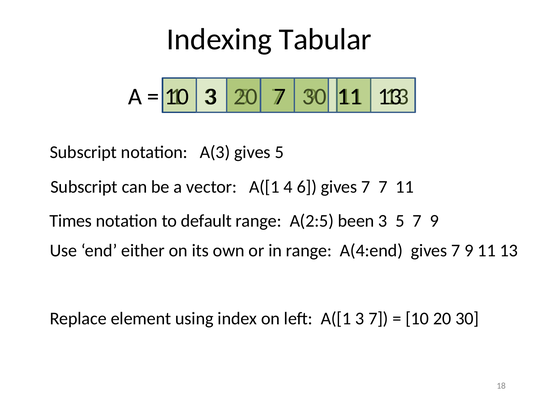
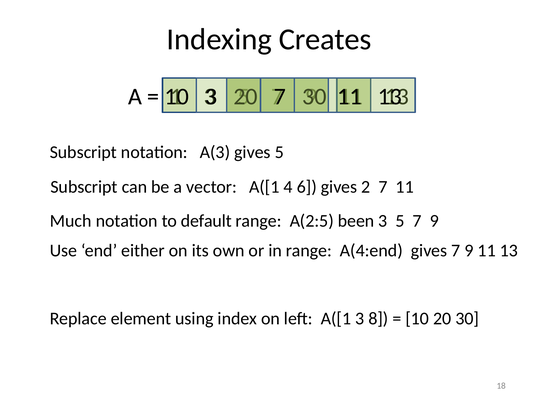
Tabular: Tabular -> Creates
6 gives 7: 7 -> 2
Times: Times -> Much
3 7: 7 -> 8
